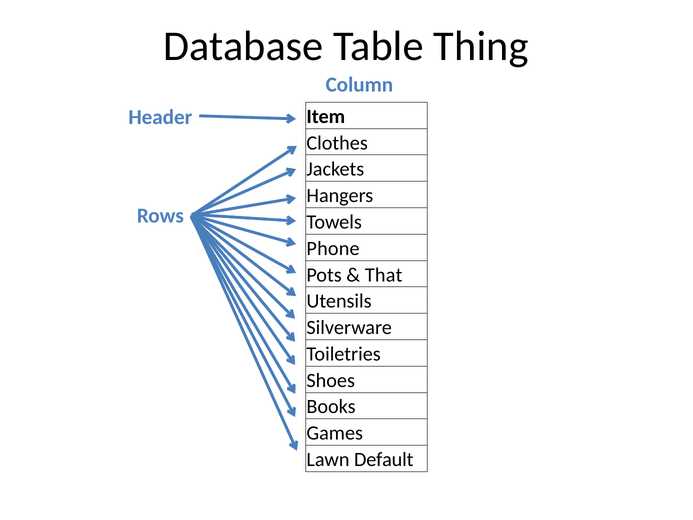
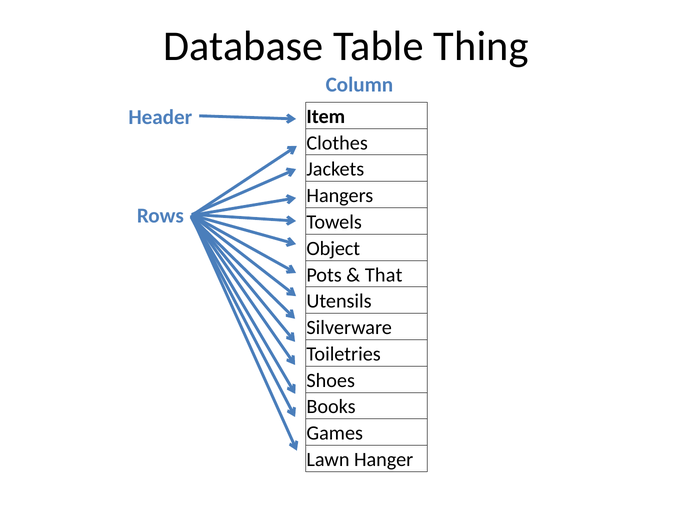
Phone: Phone -> Object
Default: Default -> Hanger
